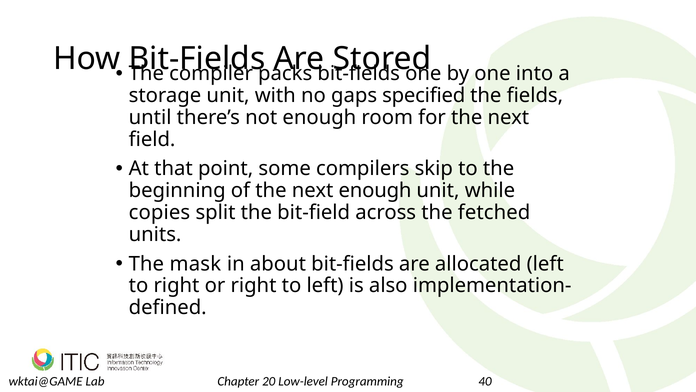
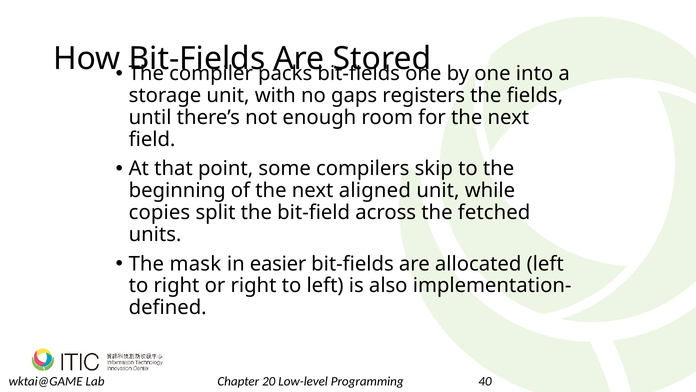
specified: specified -> registers
next enough: enough -> aligned
about: about -> easier
